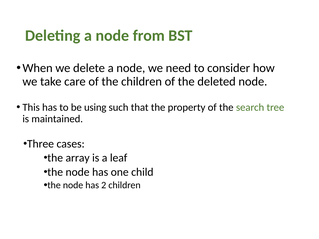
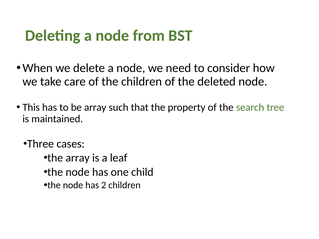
be using: using -> array
